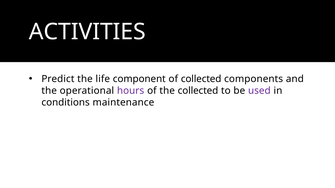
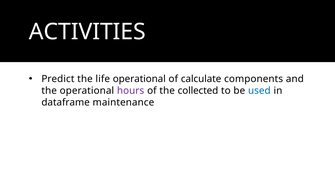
life component: component -> operational
of collected: collected -> calculate
used colour: purple -> blue
conditions: conditions -> dataframe
